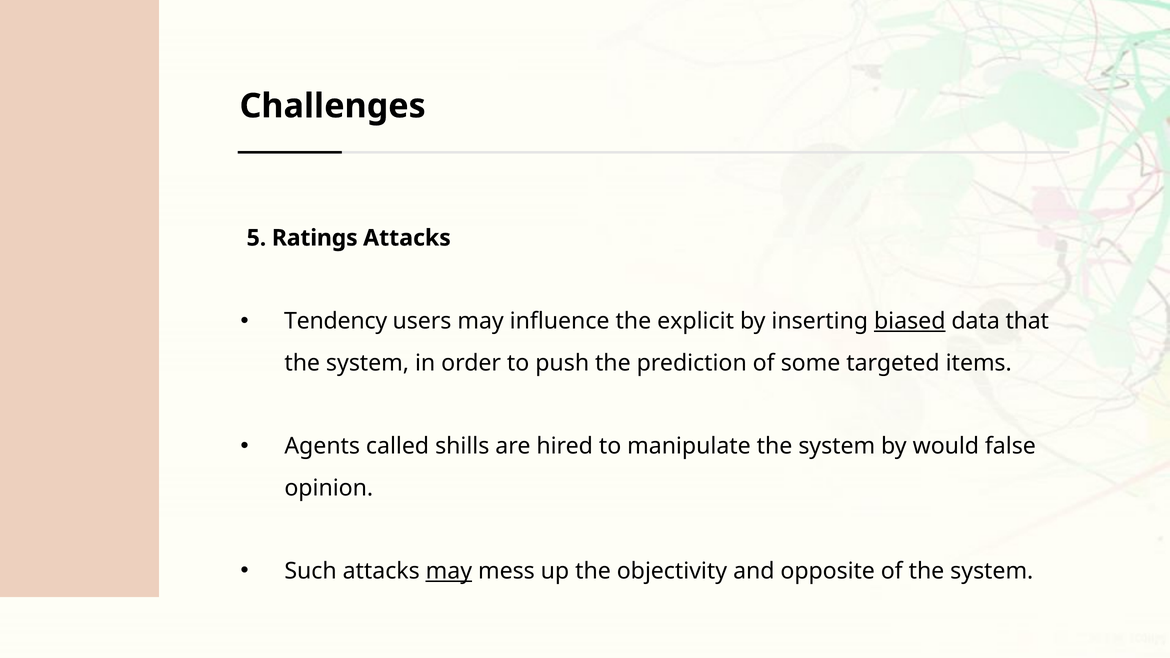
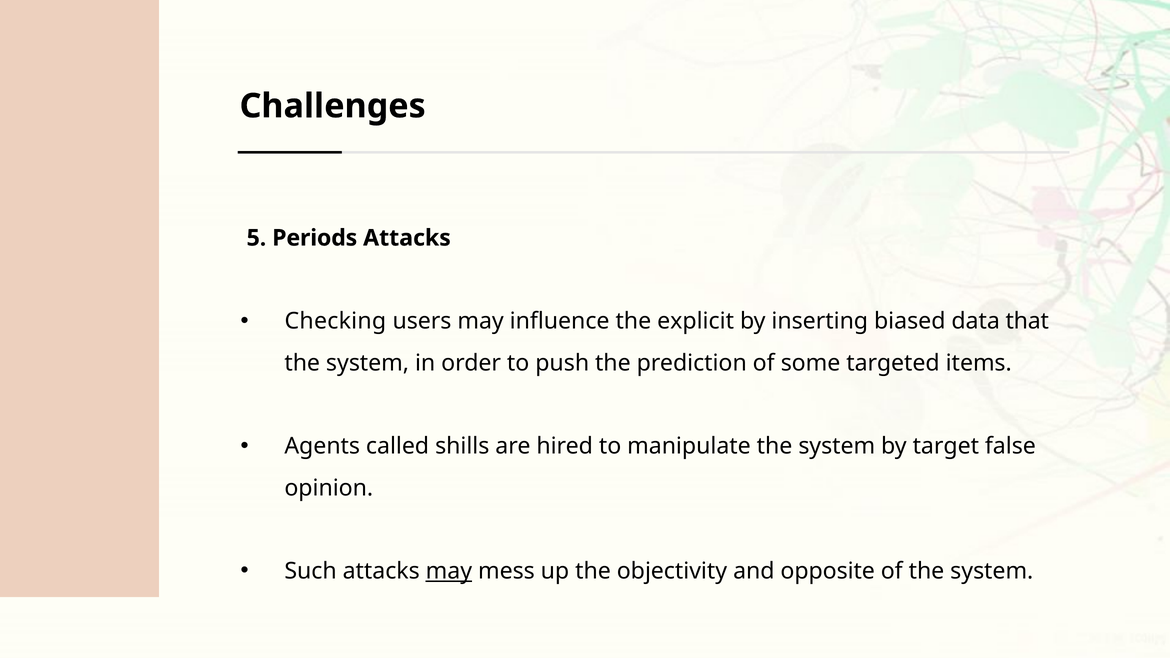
Ratings: Ratings -> Periods
Tendency: Tendency -> Checking
biased underline: present -> none
would: would -> target
